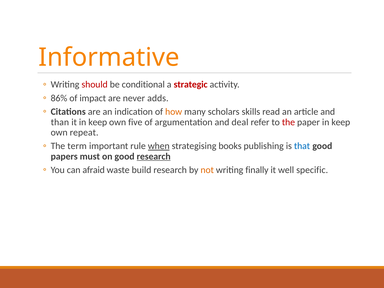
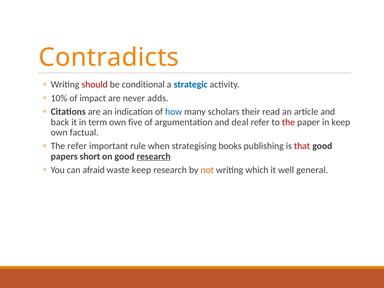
Informative: Informative -> Contradicts
strategic colour: red -> blue
86%: 86% -> 10%
how colour: orange -> blue
skills: skills -> their
than: than -> back
it in keep: keep -> term
repeat: repeat -> factual
The term: term -> refer
when underline: present -> none
that colour: blue -> red
must: must -> short
waste build: build -> keep
finally: finally -> which
specific: specific -> general
